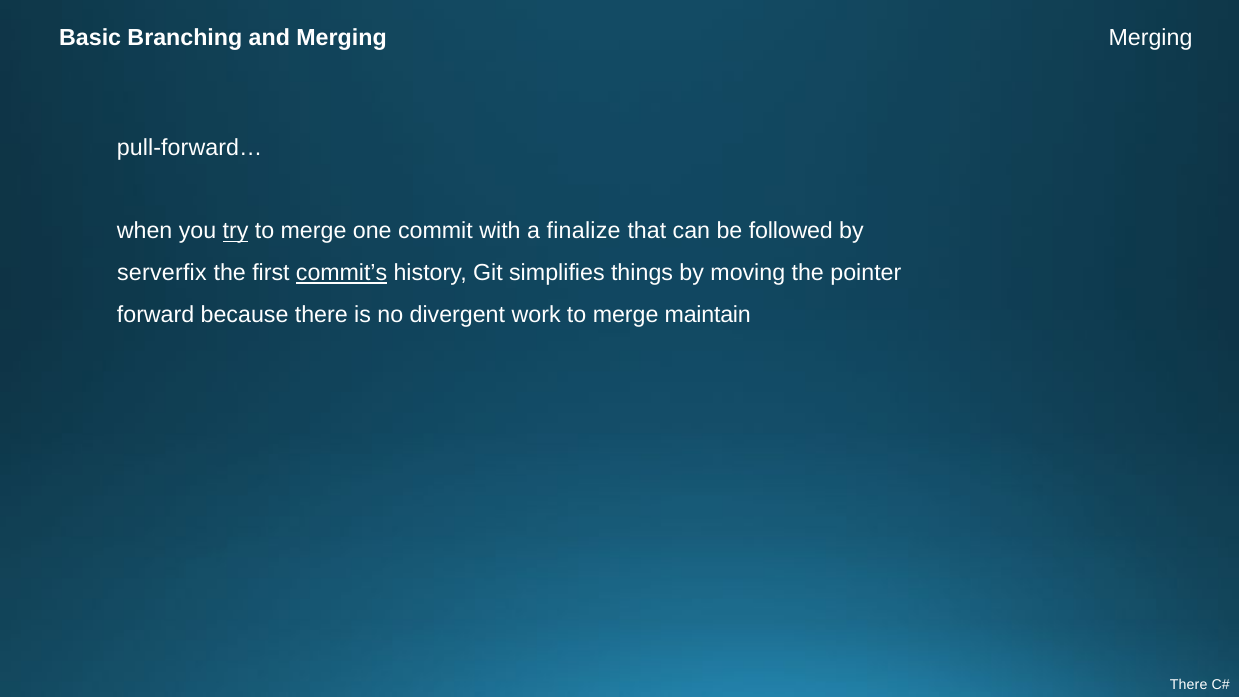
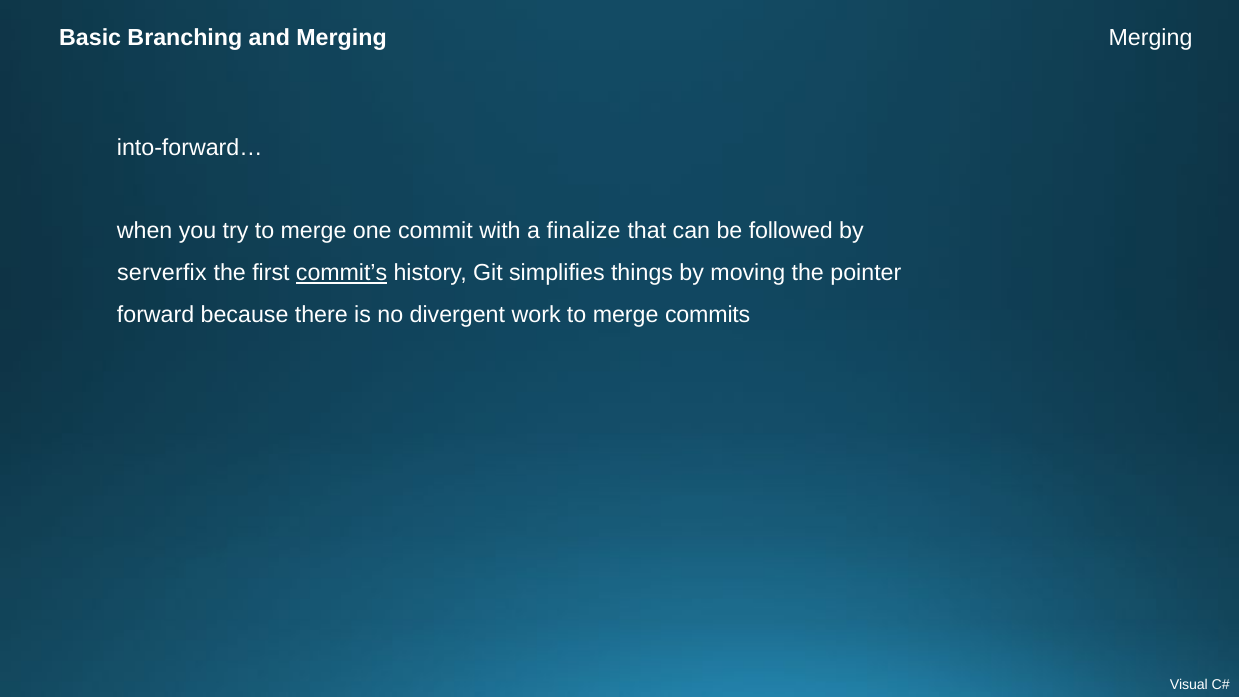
pull-forward…: pull-forward… -> into-forward…
try underline: present -> none
maintain: maintain -> commits
There at (1189, 684): There -> Visual
